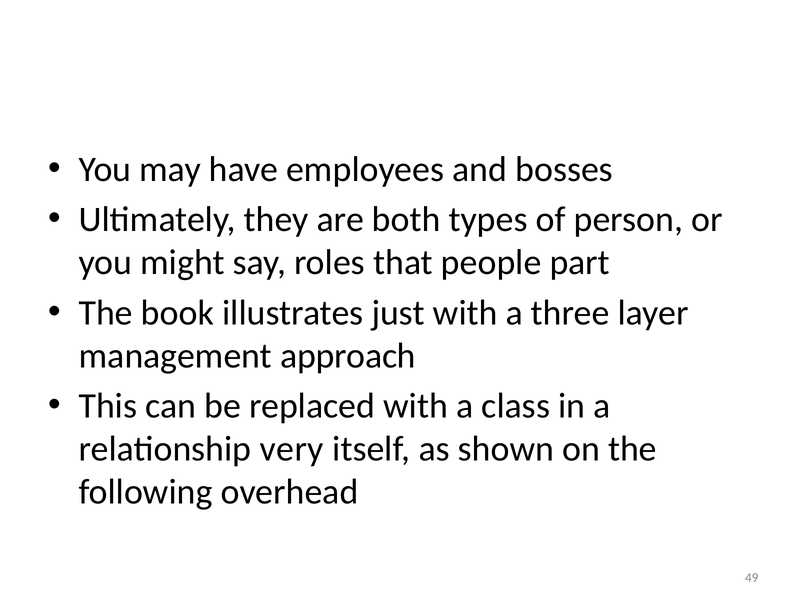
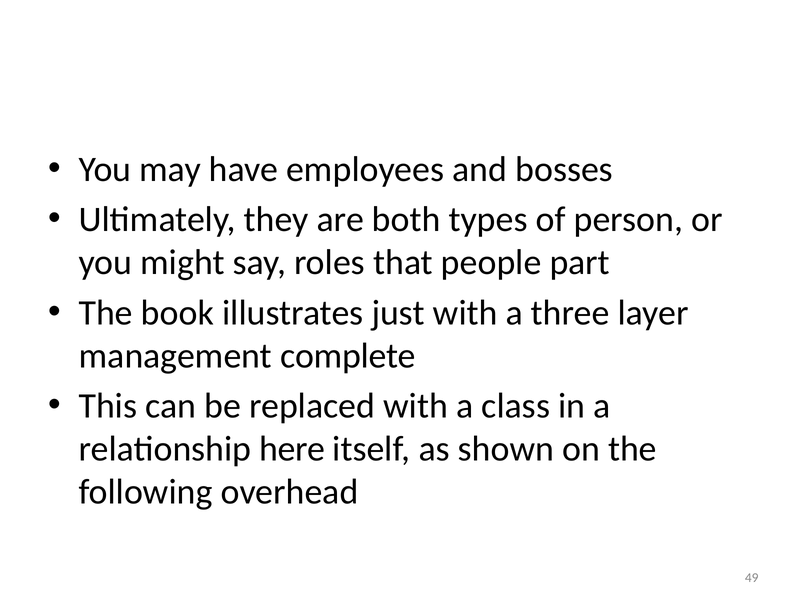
approach: approach -> complete
very: very -> here
